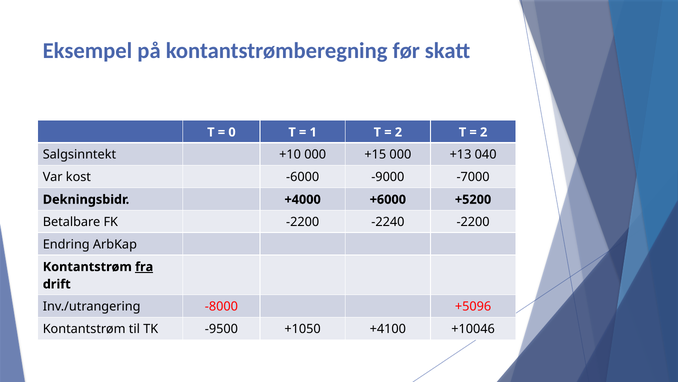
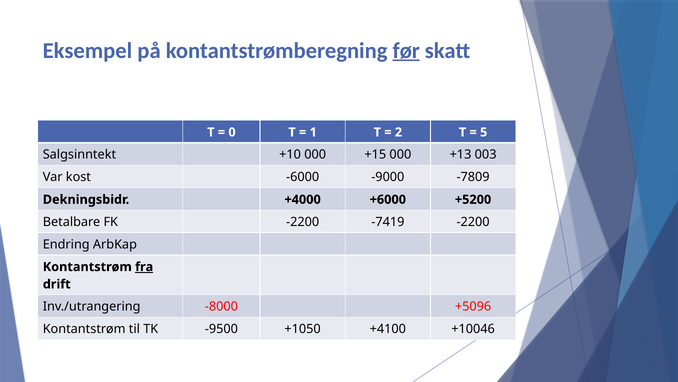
før underline: none -> present
2 at (484, 132): 2 -> 5
040: 040 -> 003
-7000: -7000 -> -7809
-2240: -2240 -> -7419
